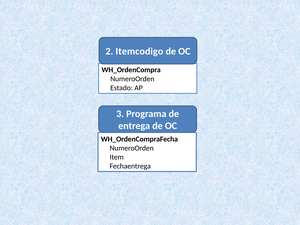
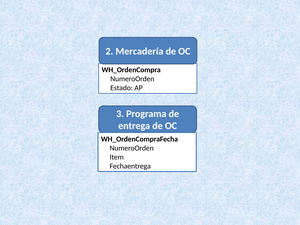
Itemcodigo: Itemcodigo -> Mercadería
